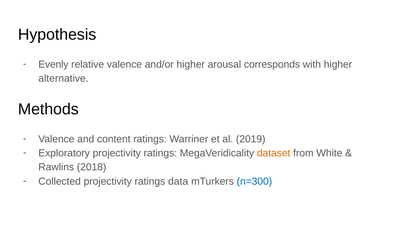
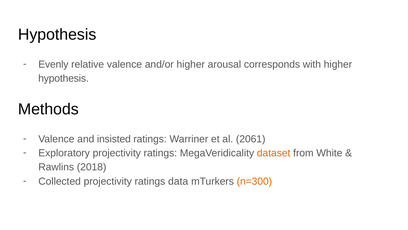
alternative at (63, 78): alternative -> hypothesis
content: content -> insisted
2019: 2019 -> 2061
n=300 colour: blue -> orange
